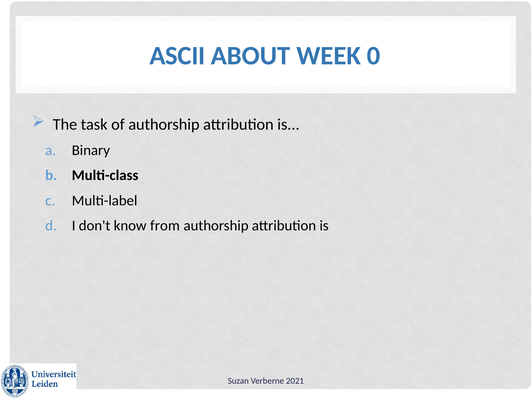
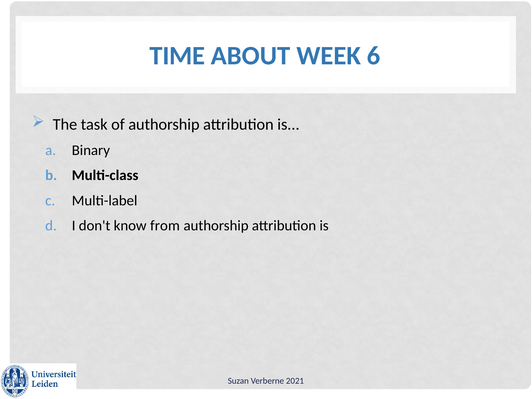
ASCII: ASCII -> TIME
0: 0 -> 6
